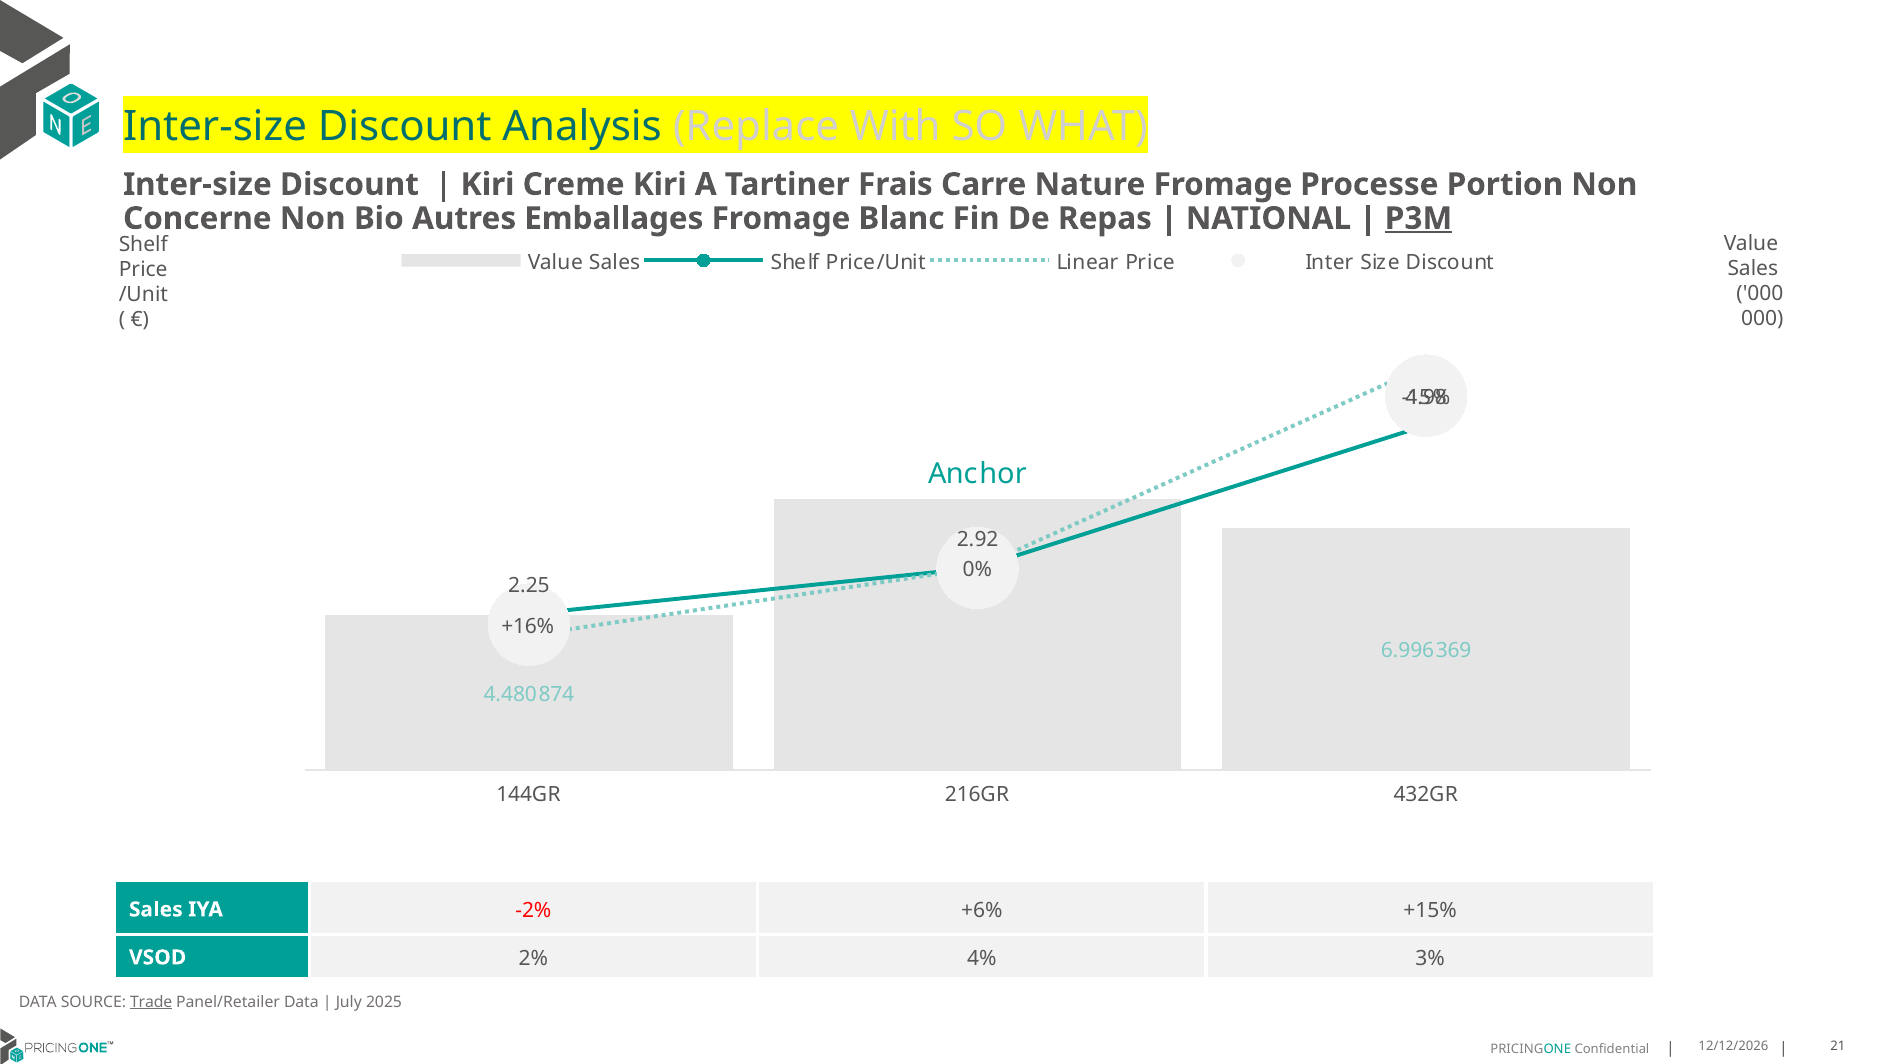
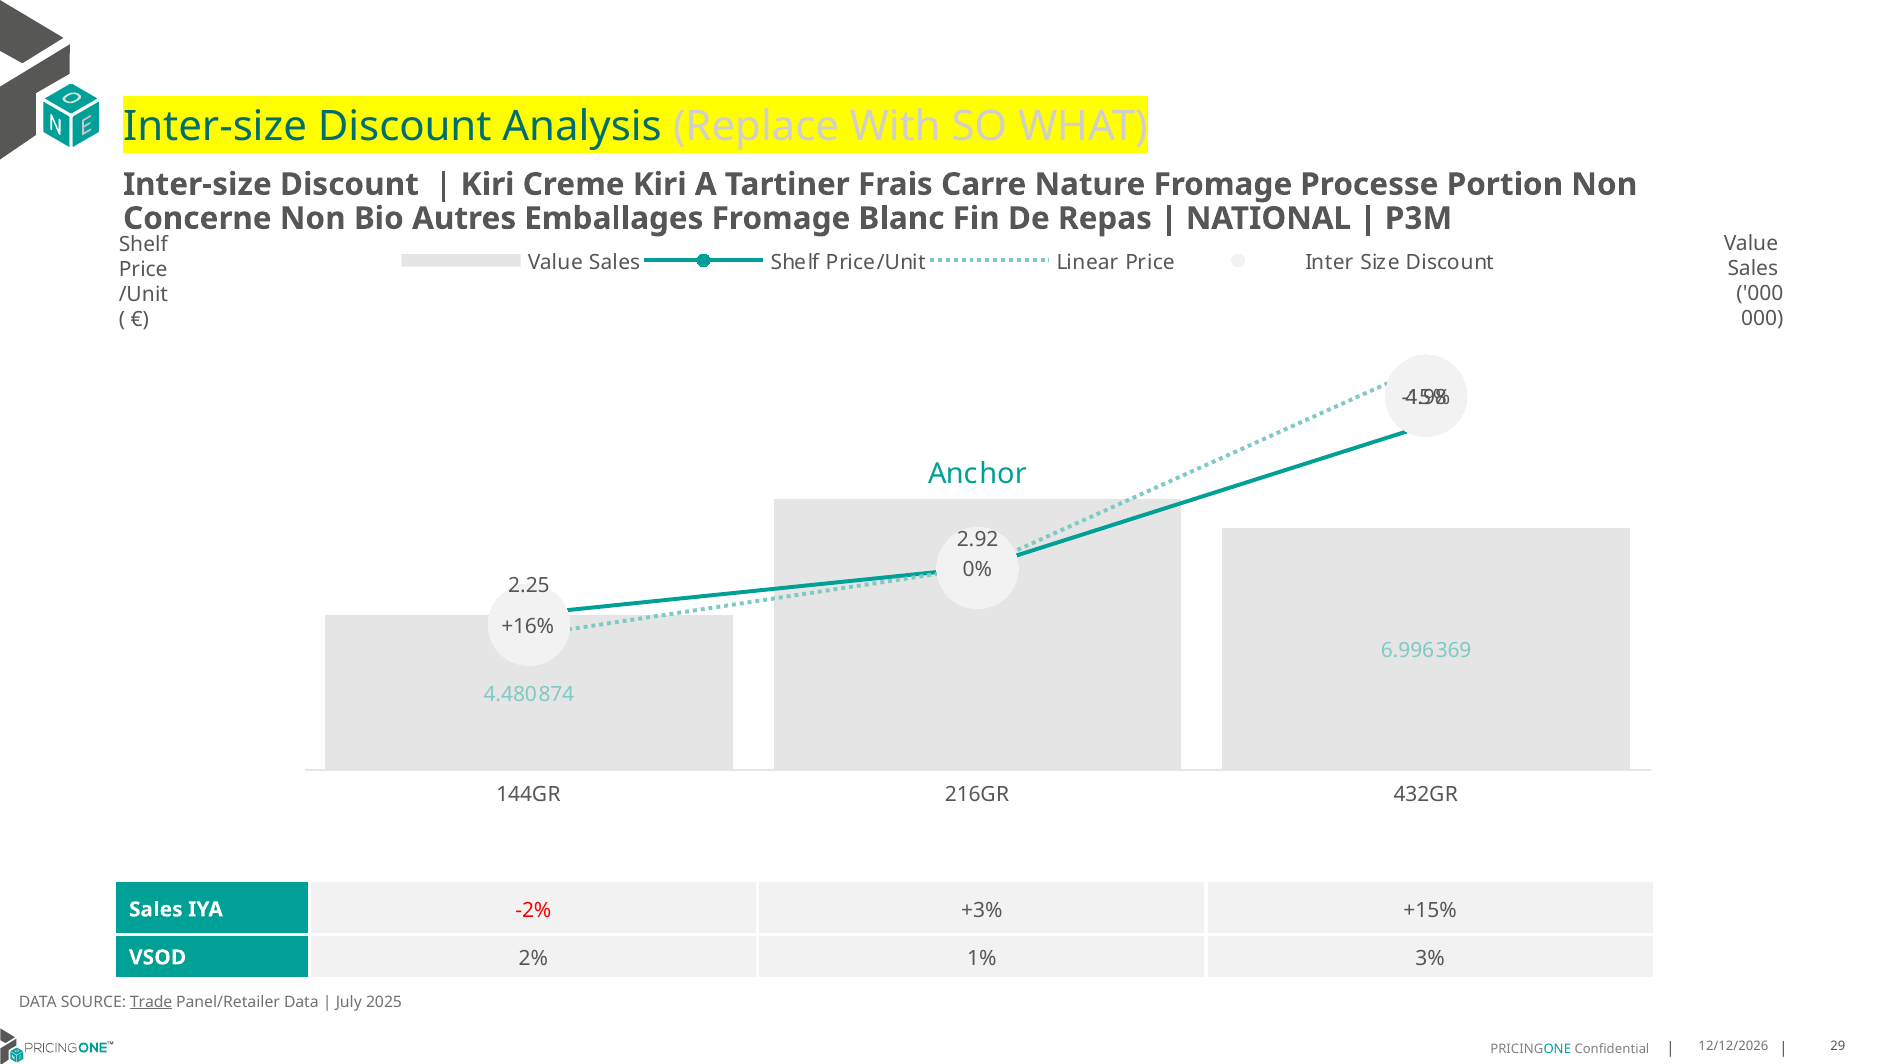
P3M underline: present -> none
+6%: +6% -> +3%
4%: 4% -> 1%
21: 21 -> 29
